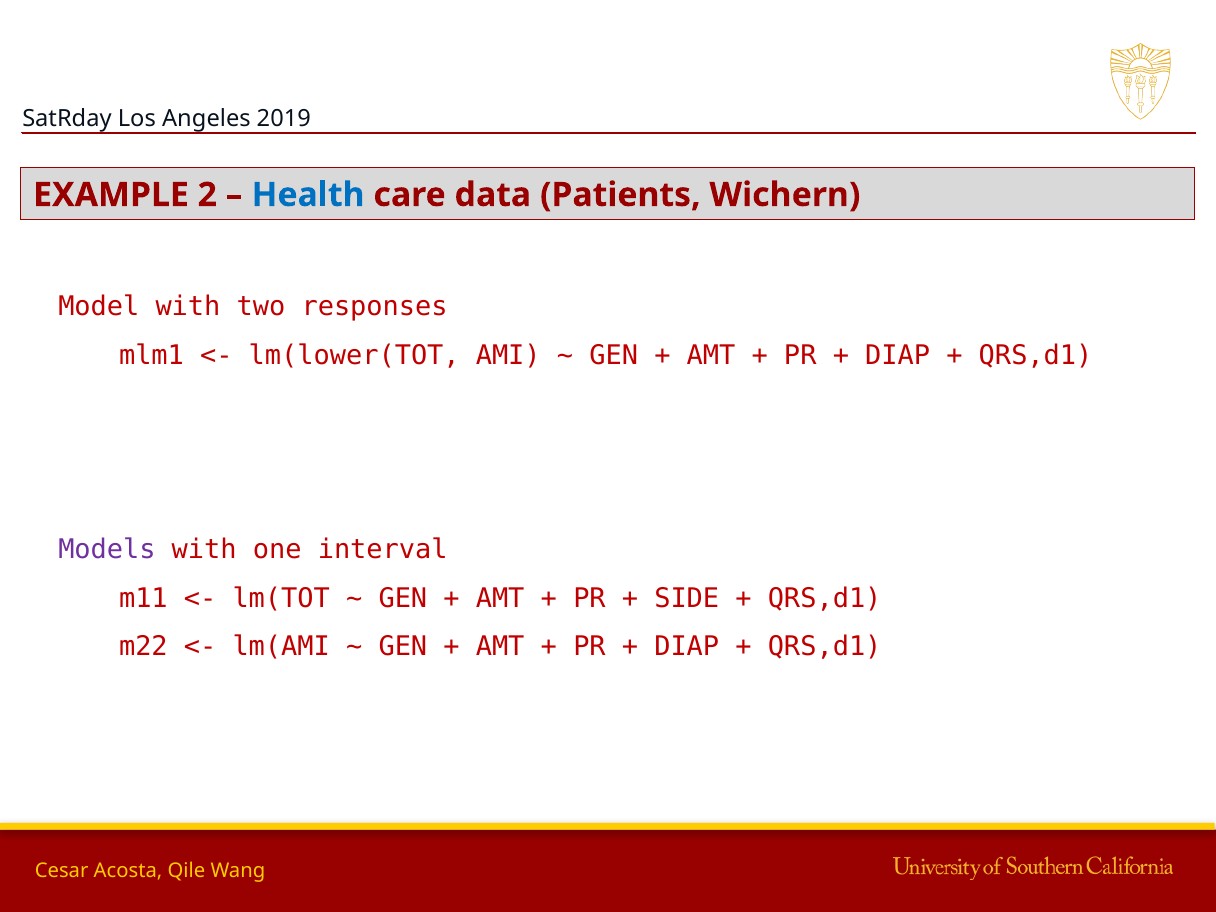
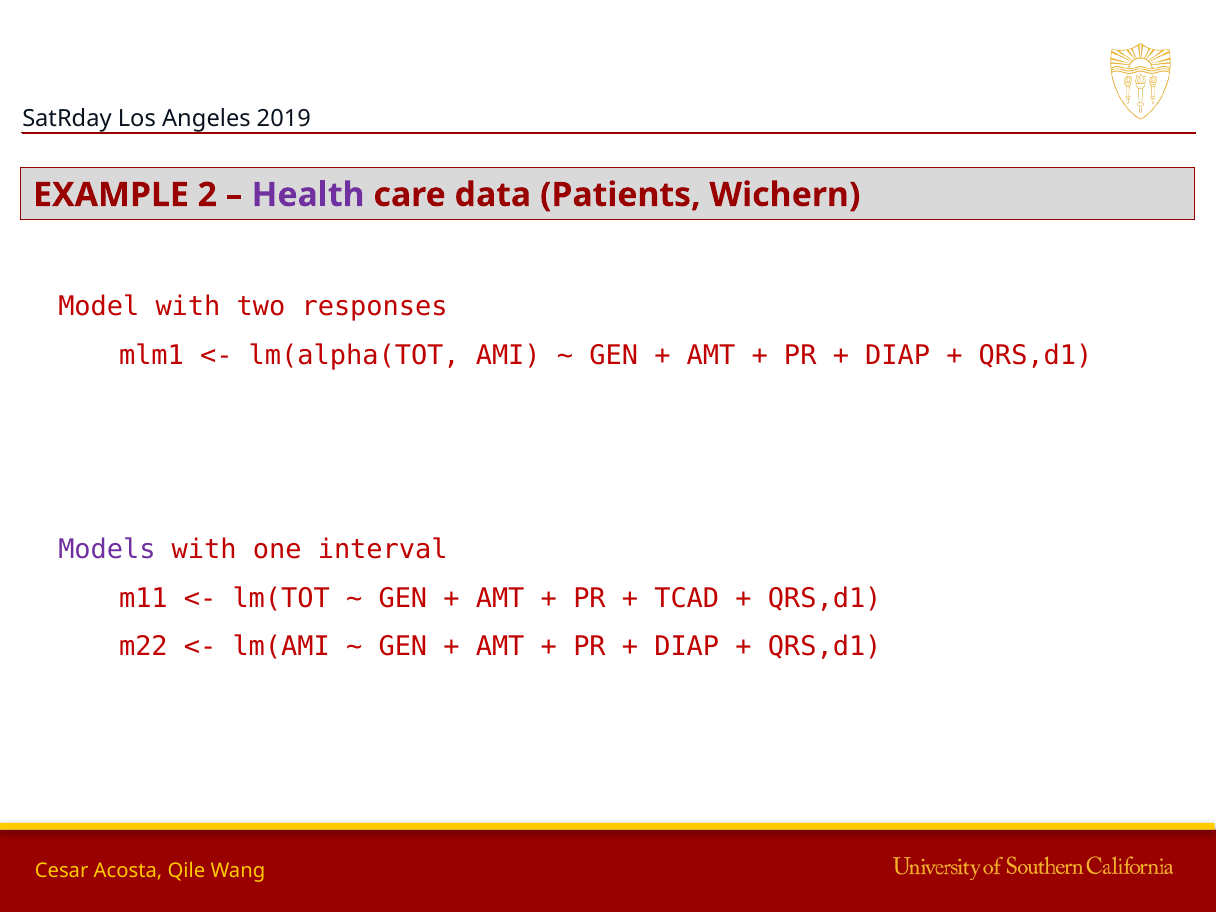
Health colour: blue -> purple
lm(lower(TOT: lm(lower(TOT -> lm(alpha(TOT
SIDE: SIDE -> TCAD
